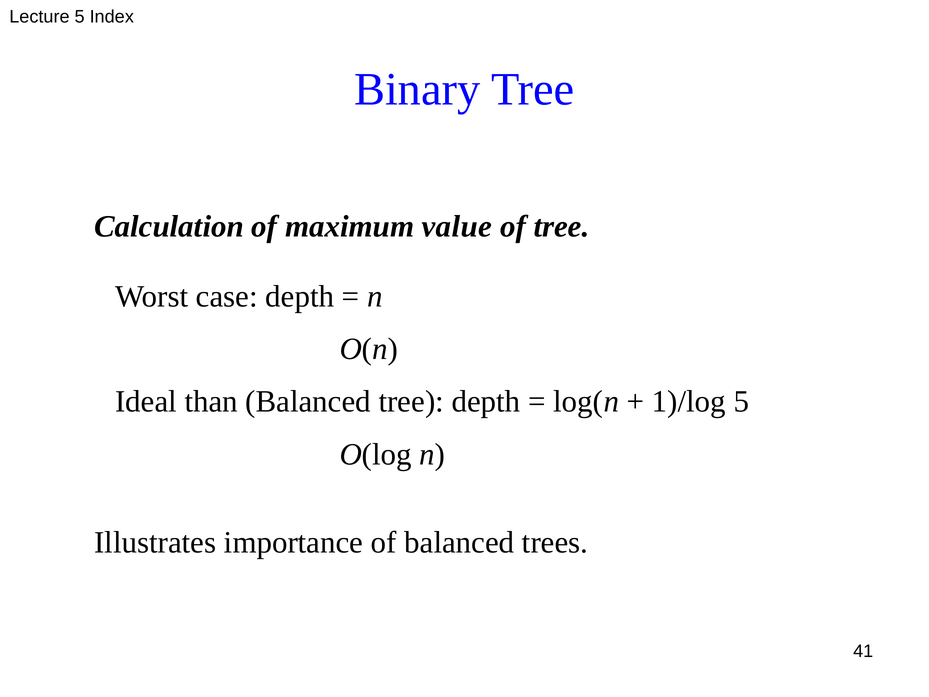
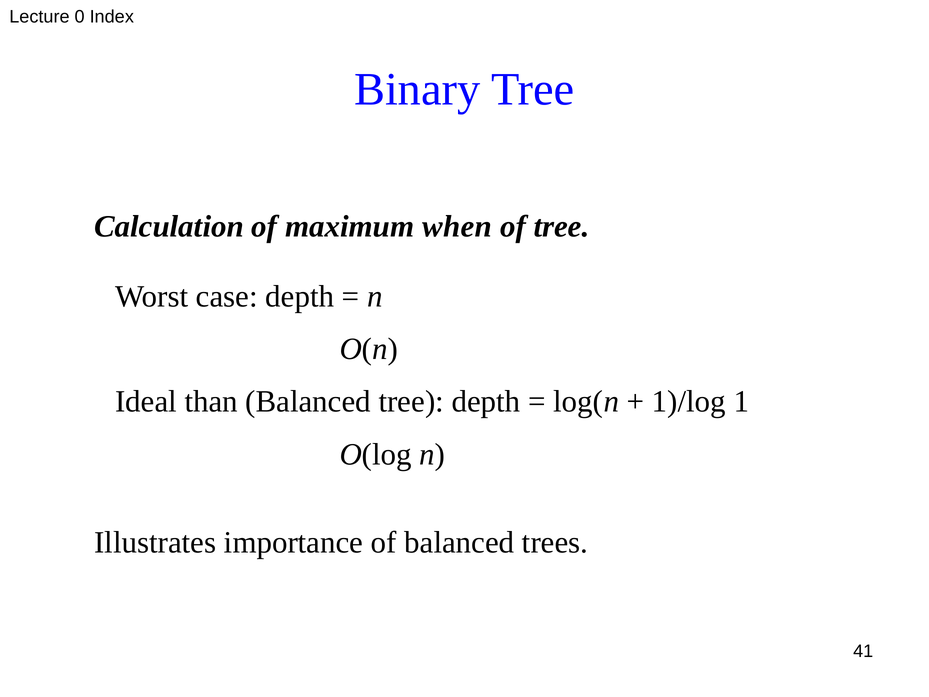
Lecture 5: 5 -> 0
value: value -> when
1)/log 5: 5 -> 1
